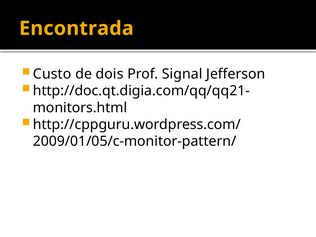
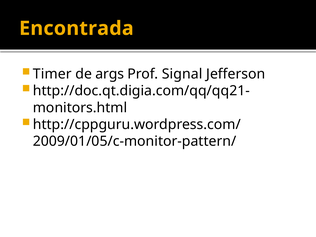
Custo: Custo -> Timer
dois: dois -> args
